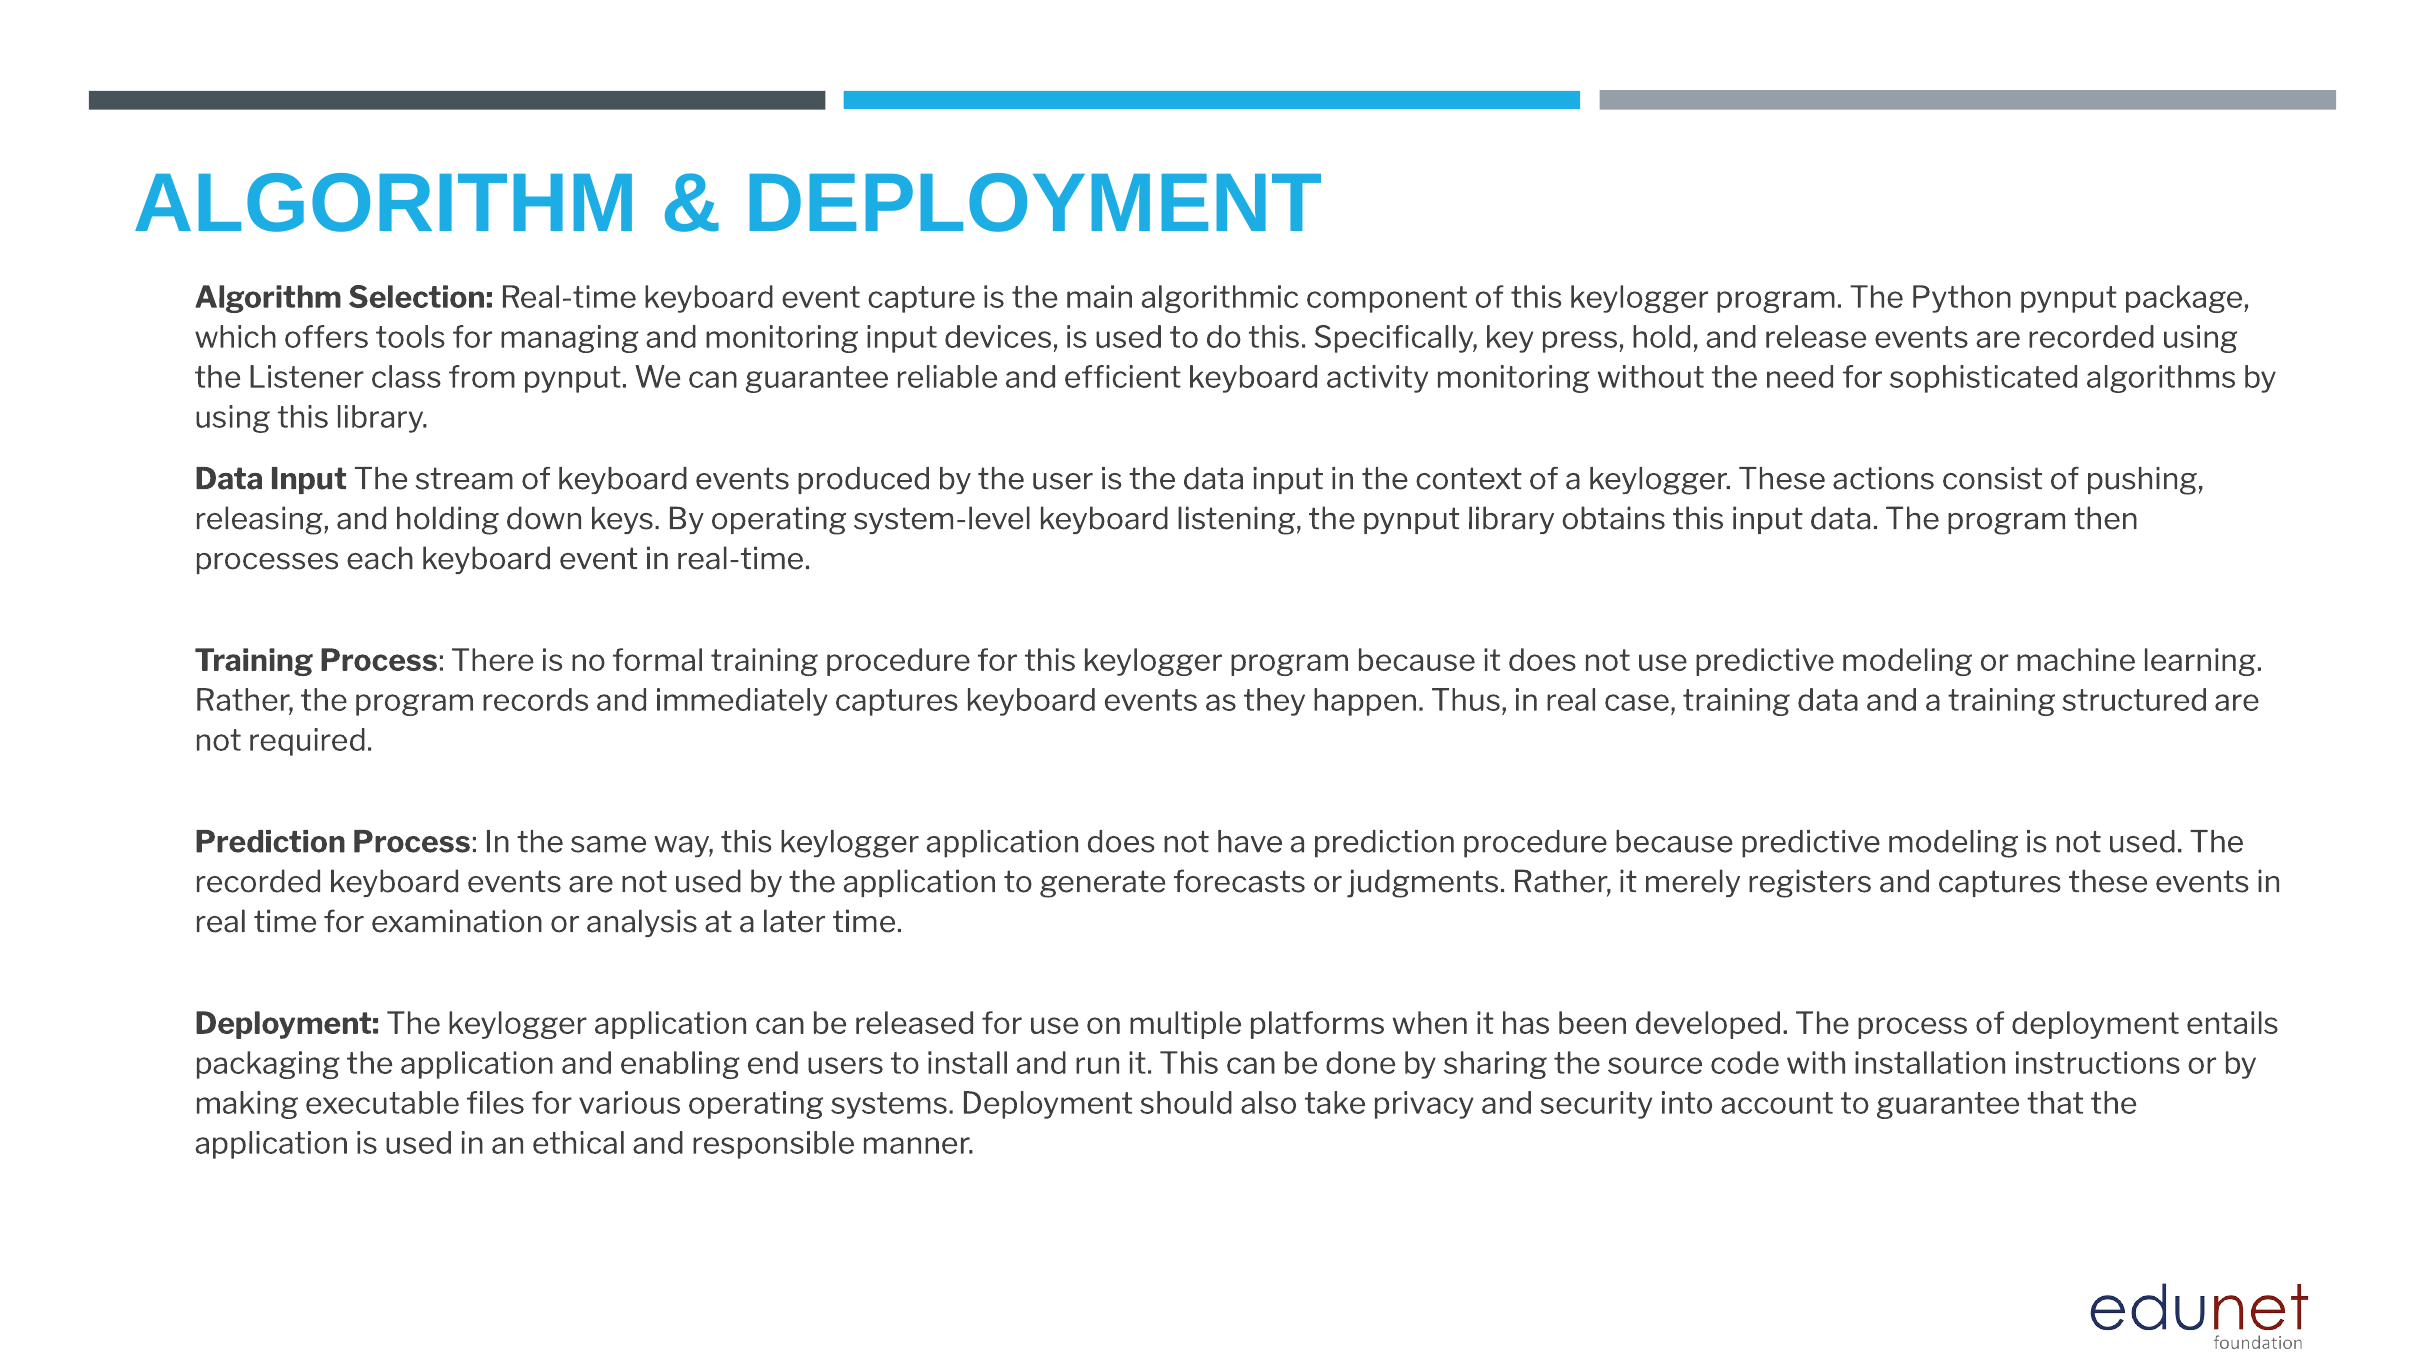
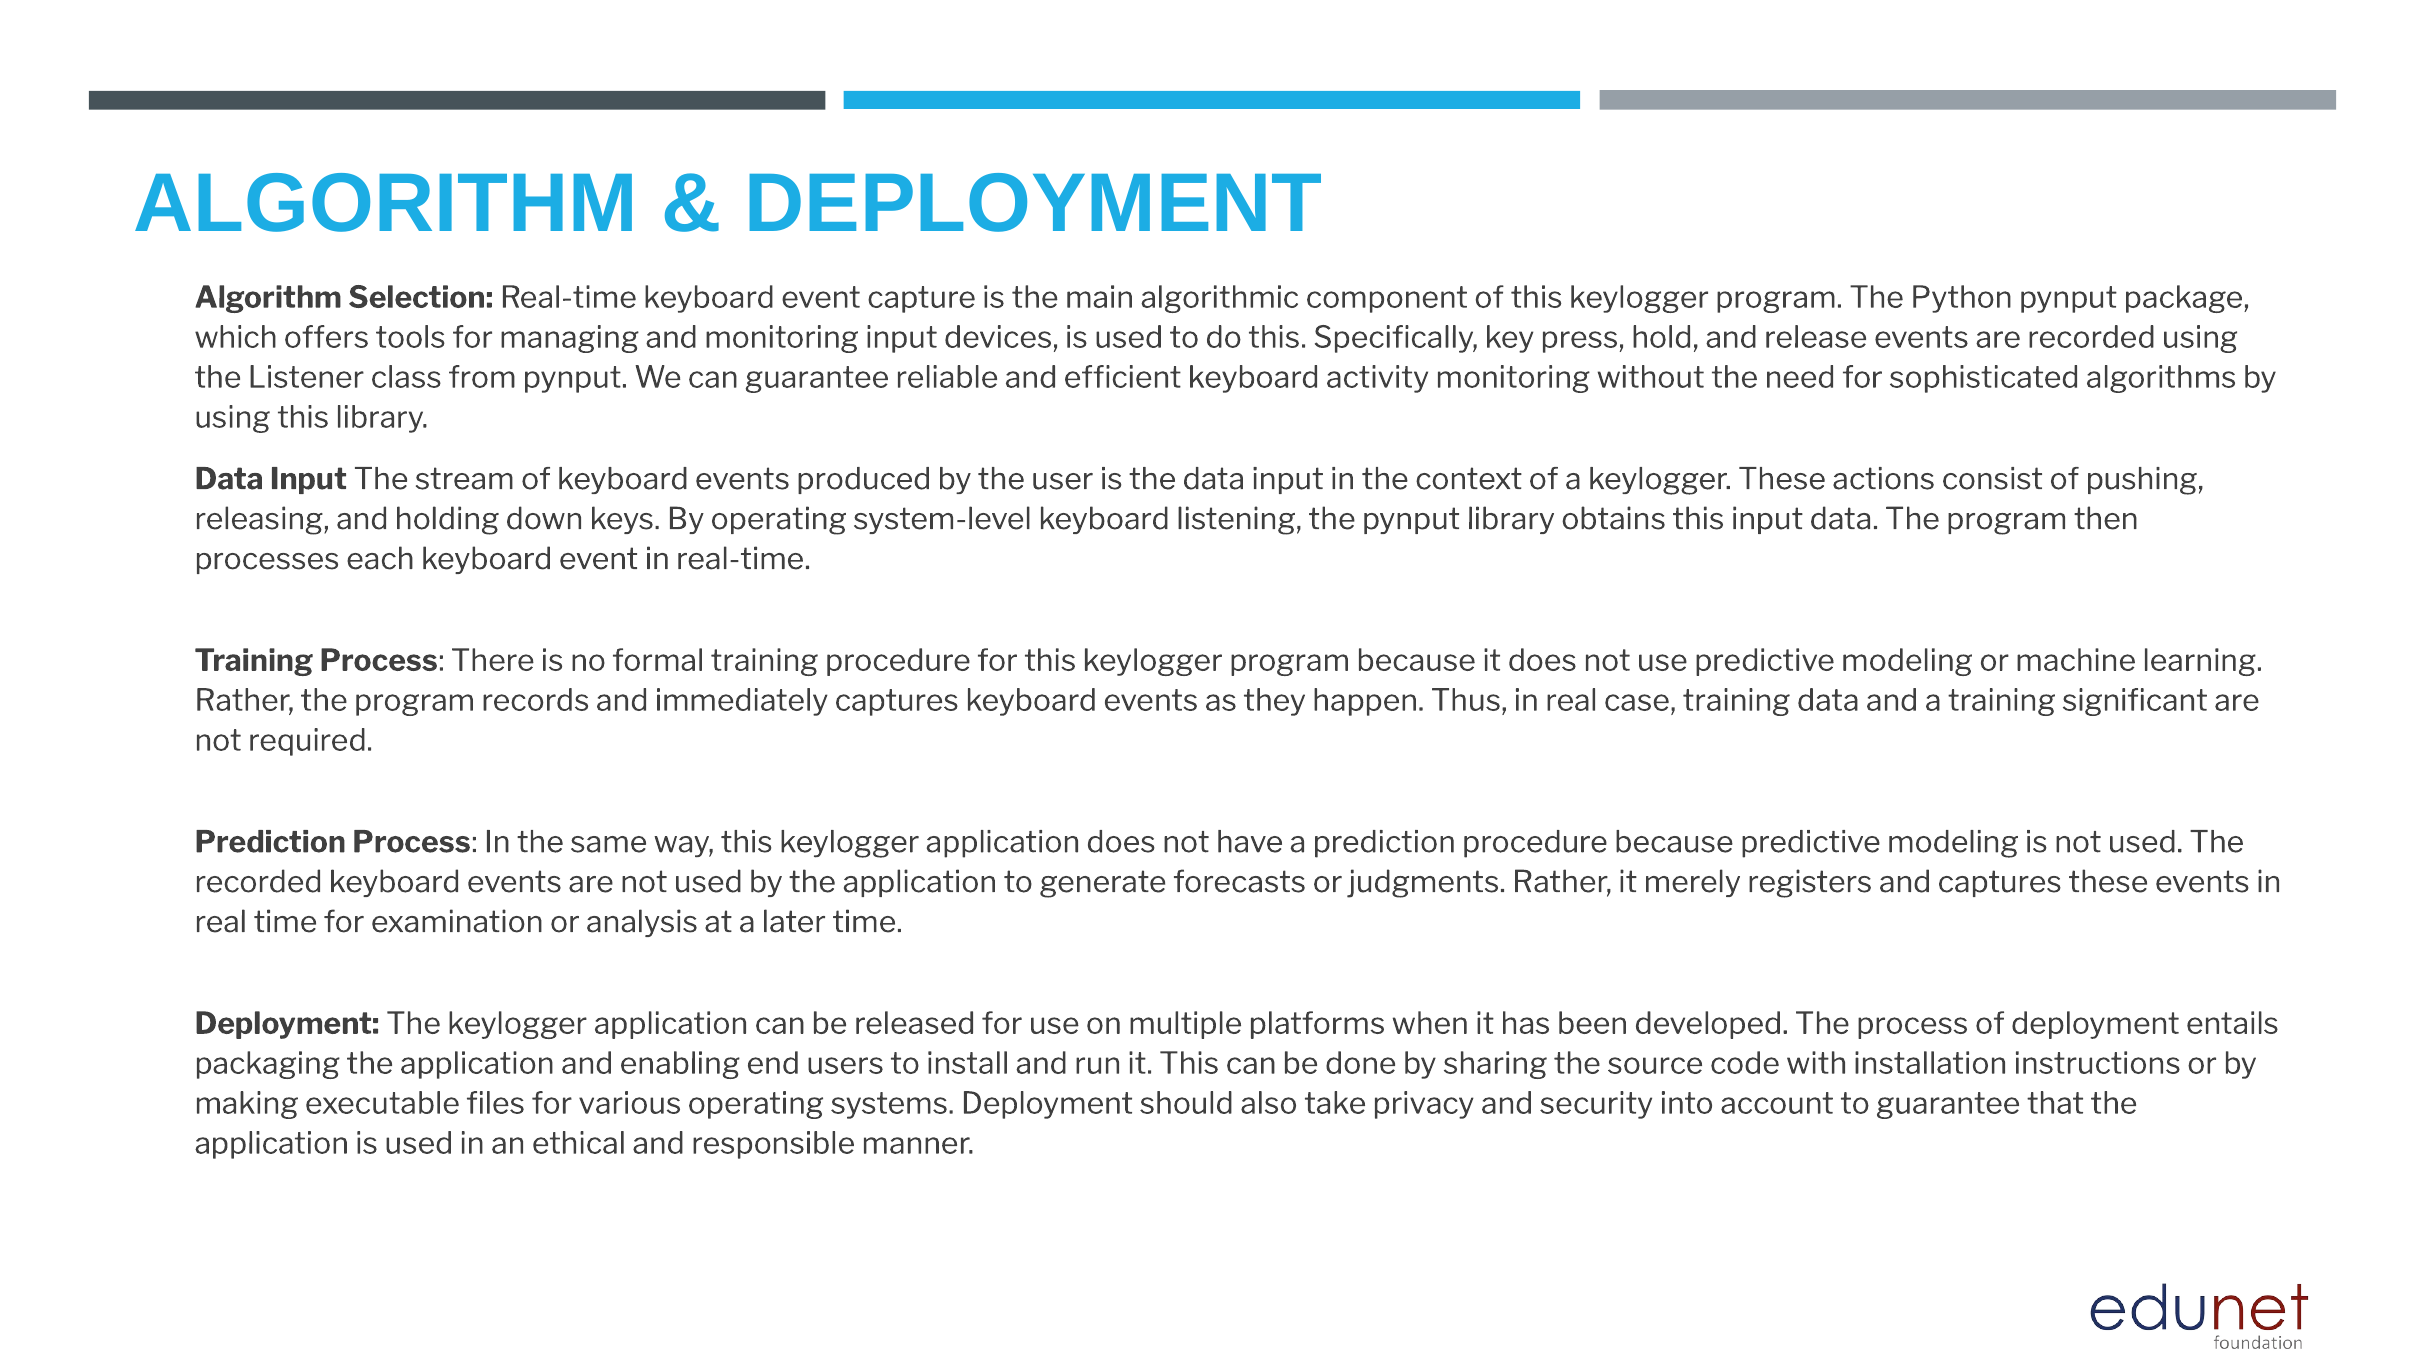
structured: structured -> significant
